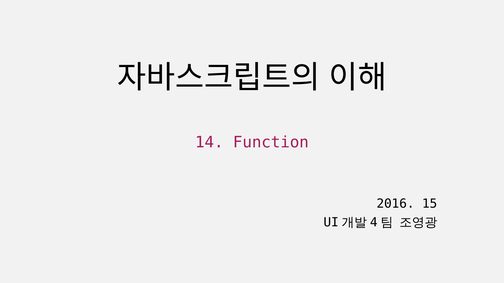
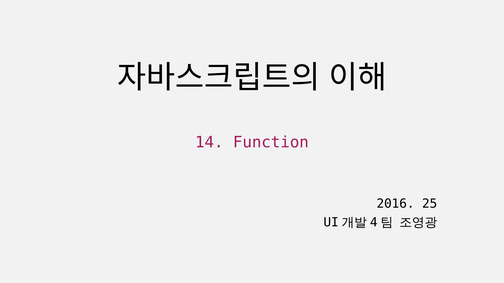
15: 15 -> 25
